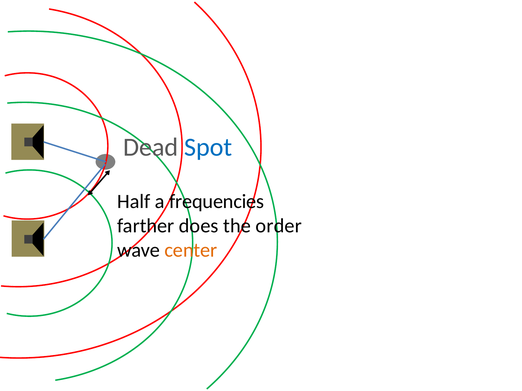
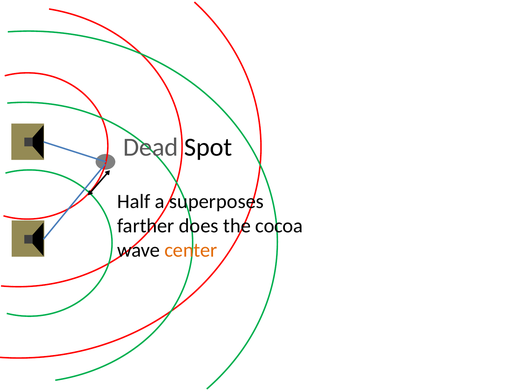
Spot colour: blue -> black
frequencies: frequencies -> superposes
order: order -> cocoa
